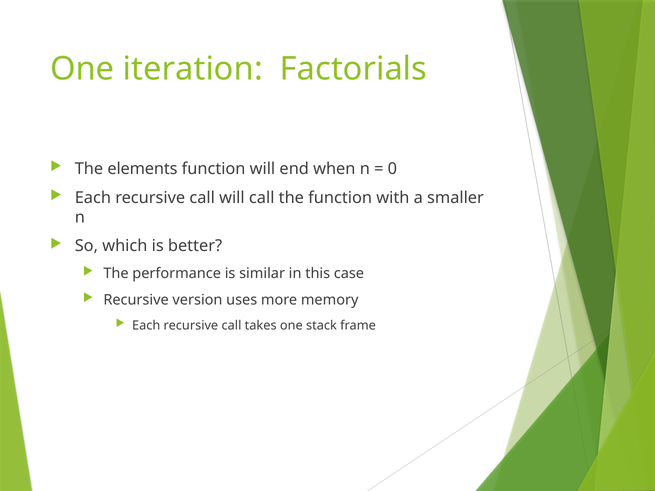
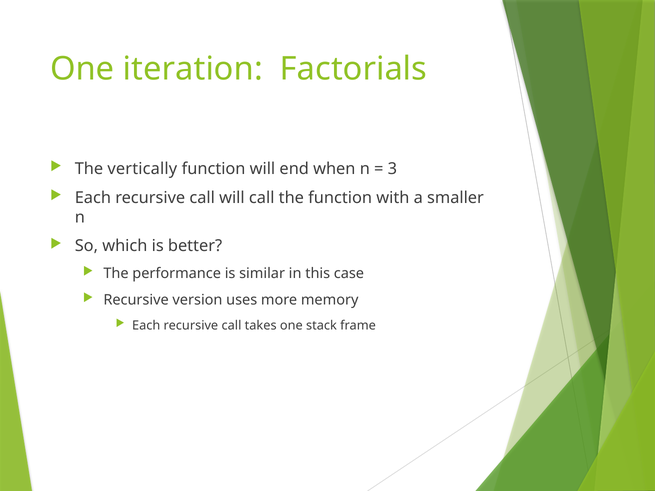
elements: elements -> vertically
0: 0 -> 3
